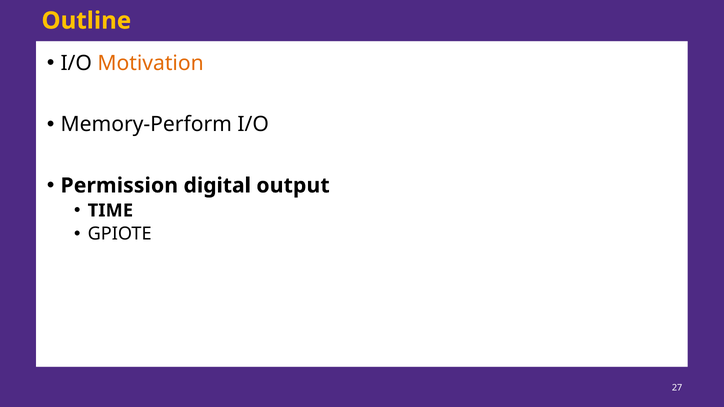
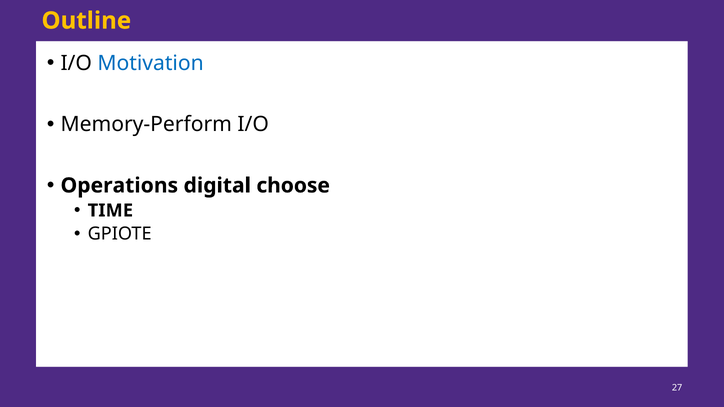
Motivation colour: orange -> blue
Permission: Permission -> Operations
output: output -> choose
